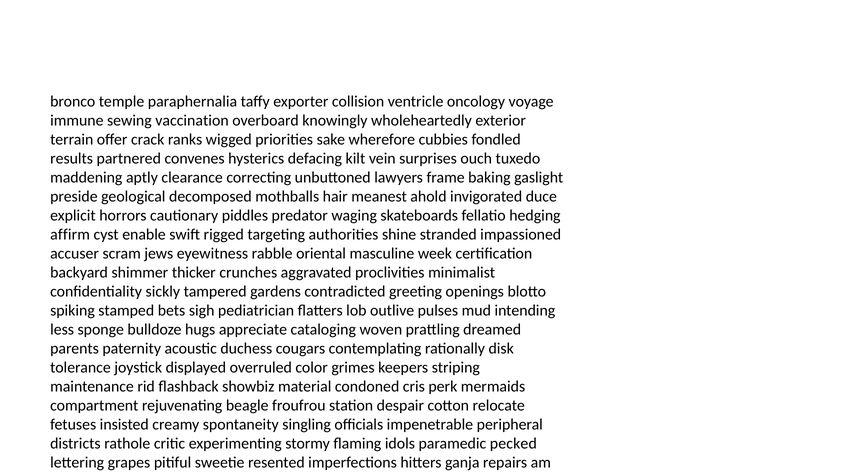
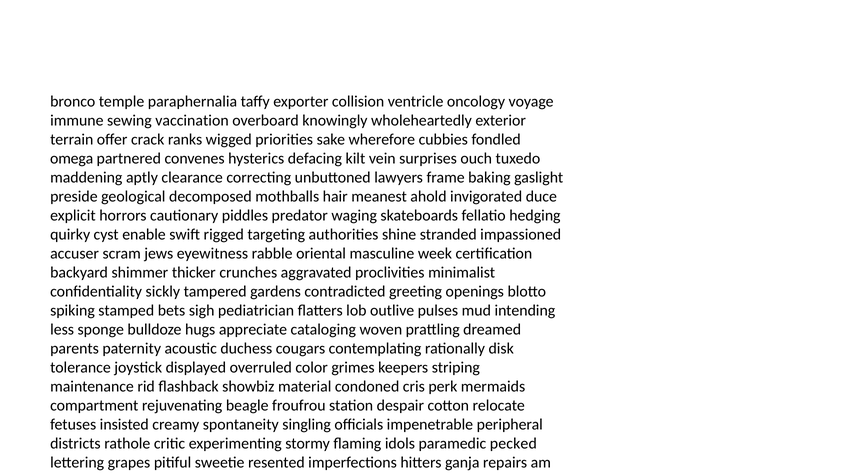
results at (72, 159): results -> omega
affirm at (70, 235): affirm -> quirky
